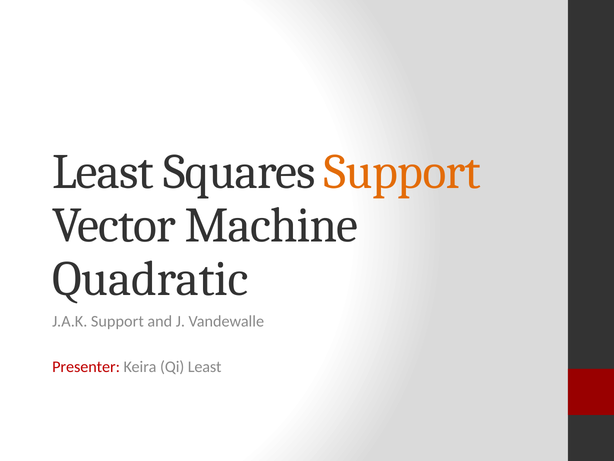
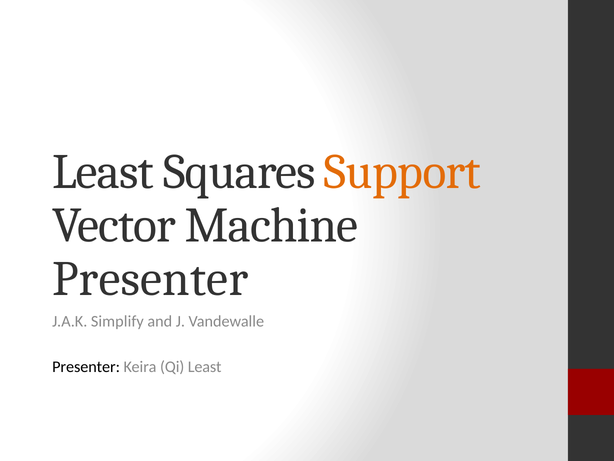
Quadratic at (150, 279): Quadratic -> Presenter
J.A.K Support: Support -> Simplify
Presenter at (86, 367) colour: red -> black
